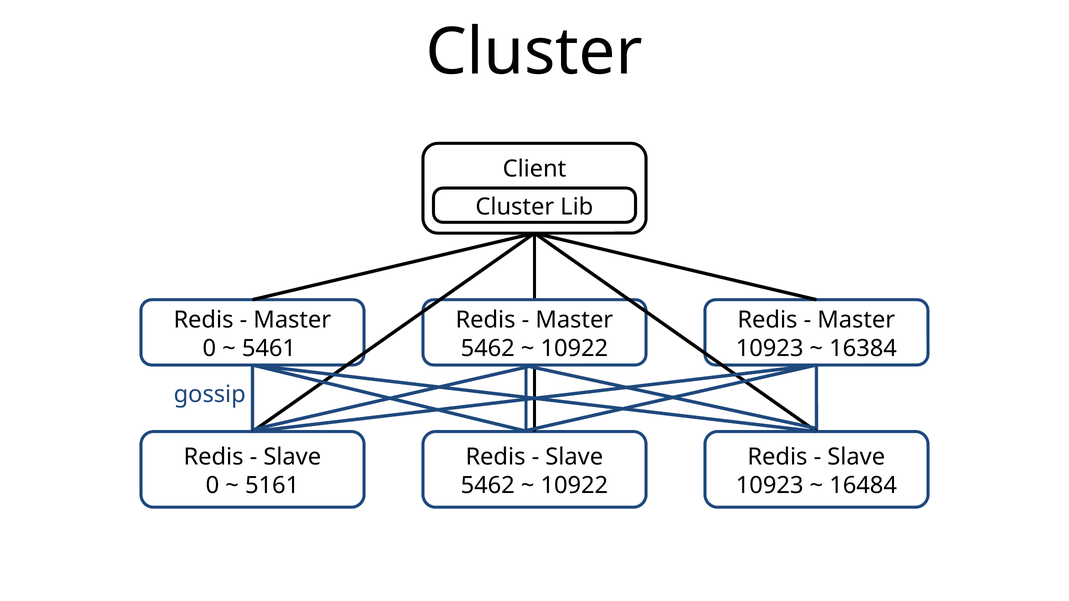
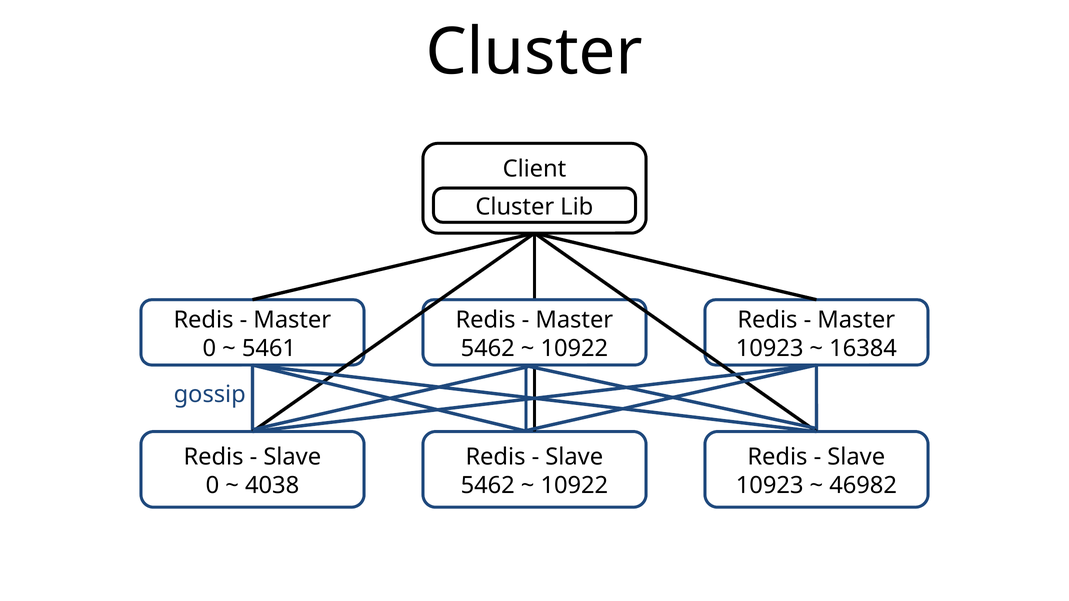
5161: 5161 -> 4038
16484: 16484 -> 46982
